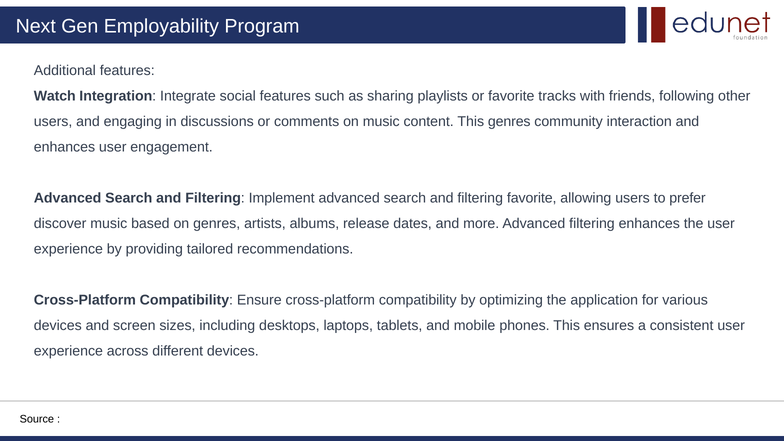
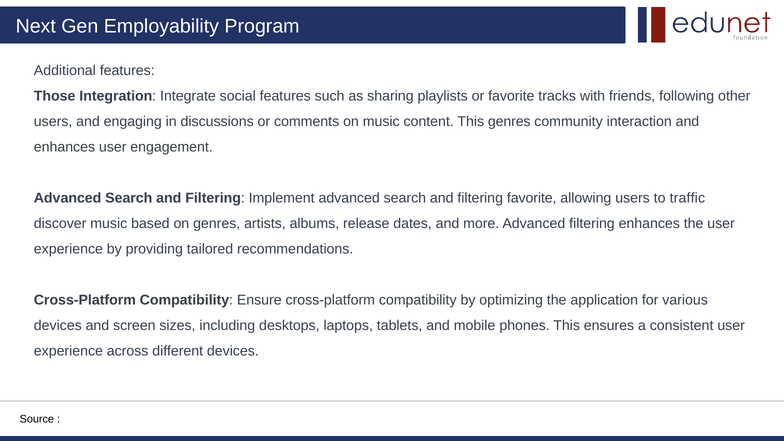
Watch: Watch -> Those
prefer: prefer -> traffic
